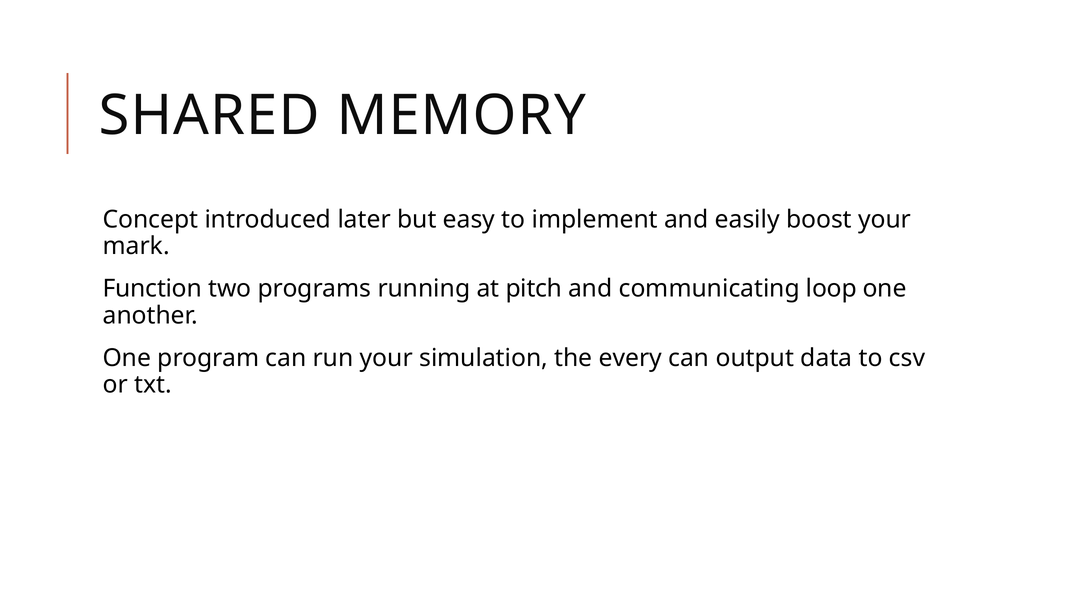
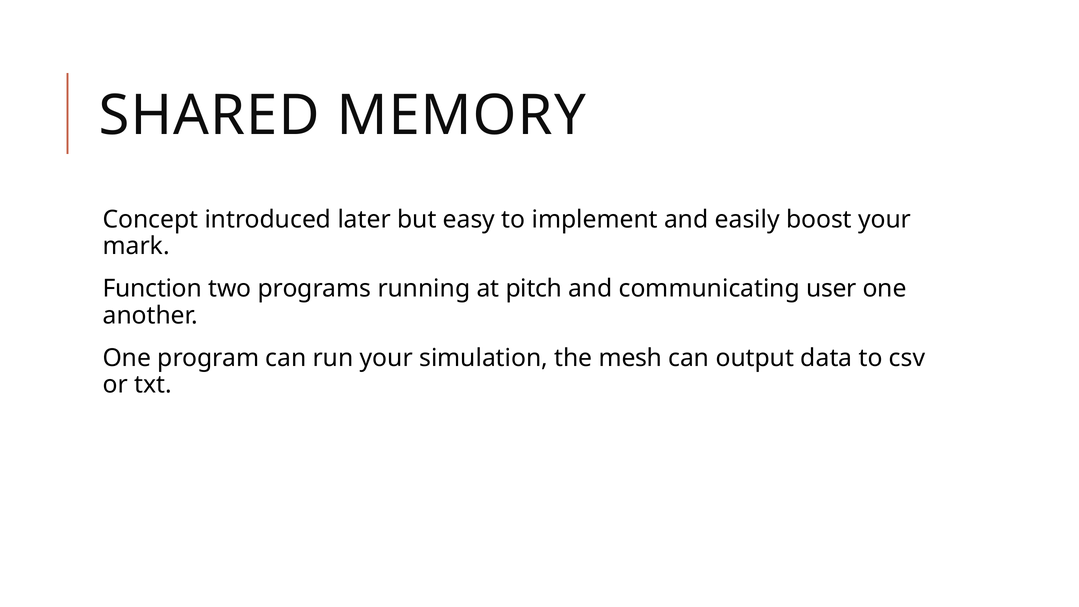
loop: loop -> user
every: every -> mesh
